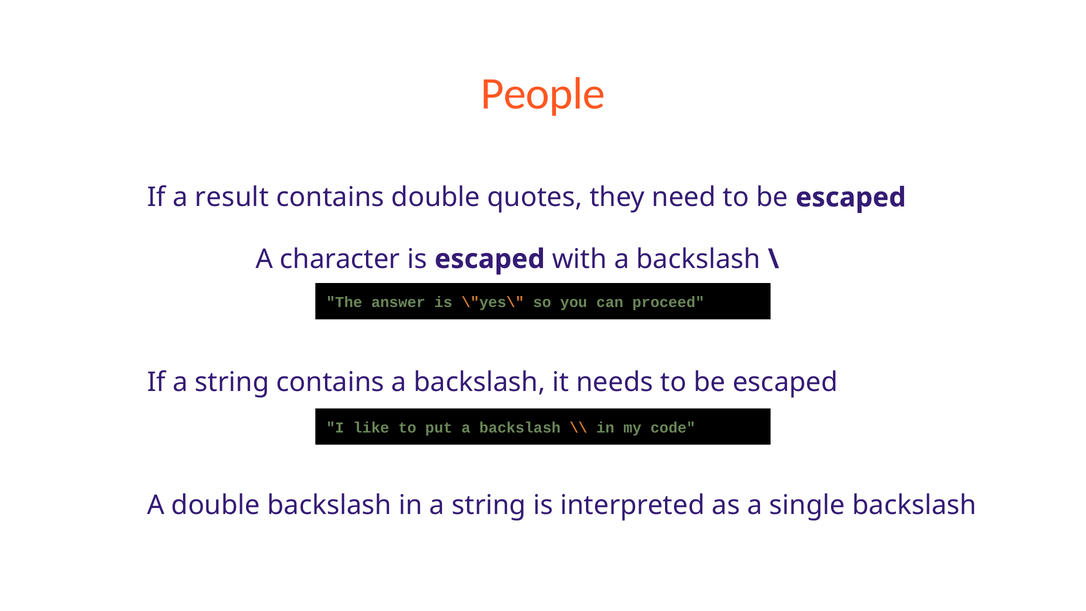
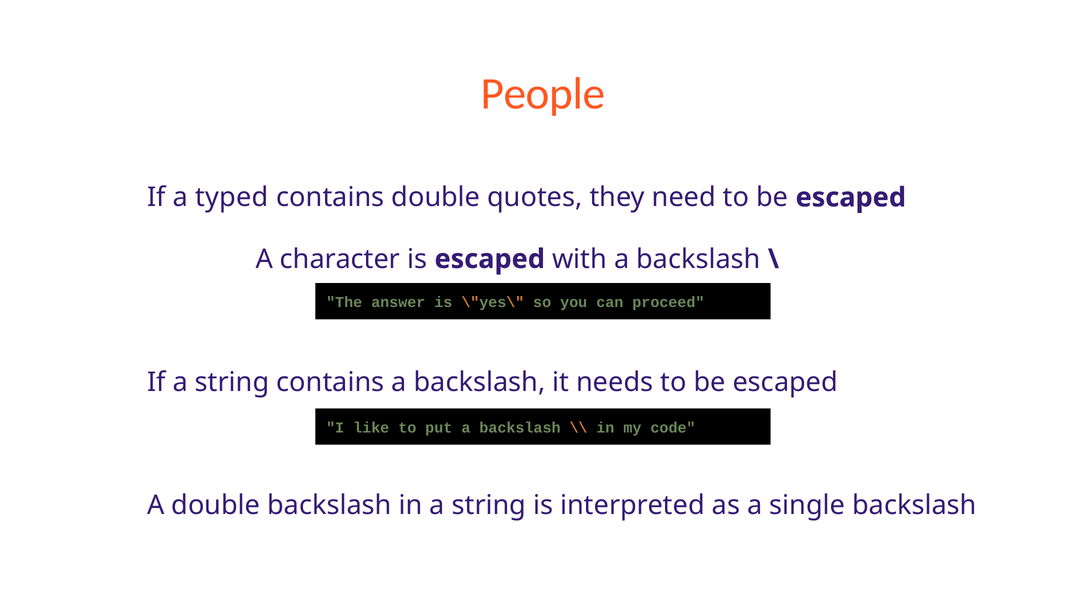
result: result -> typed
